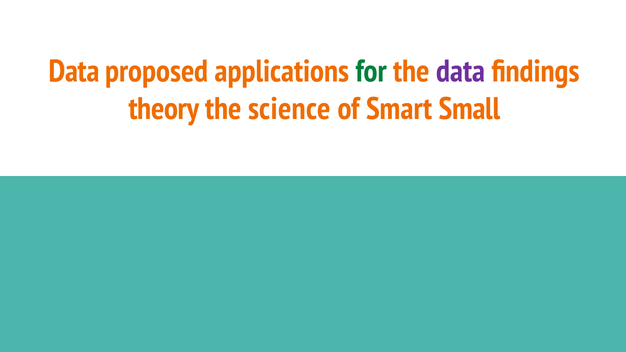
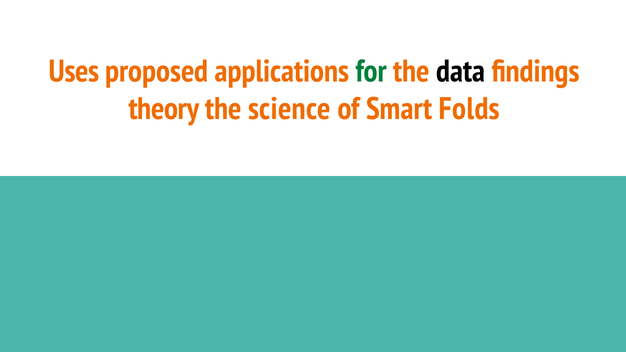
Data at (74, 71): Data -> Uses
data at (461, 71) colour: purple -> black
Small: Small -> Folds
